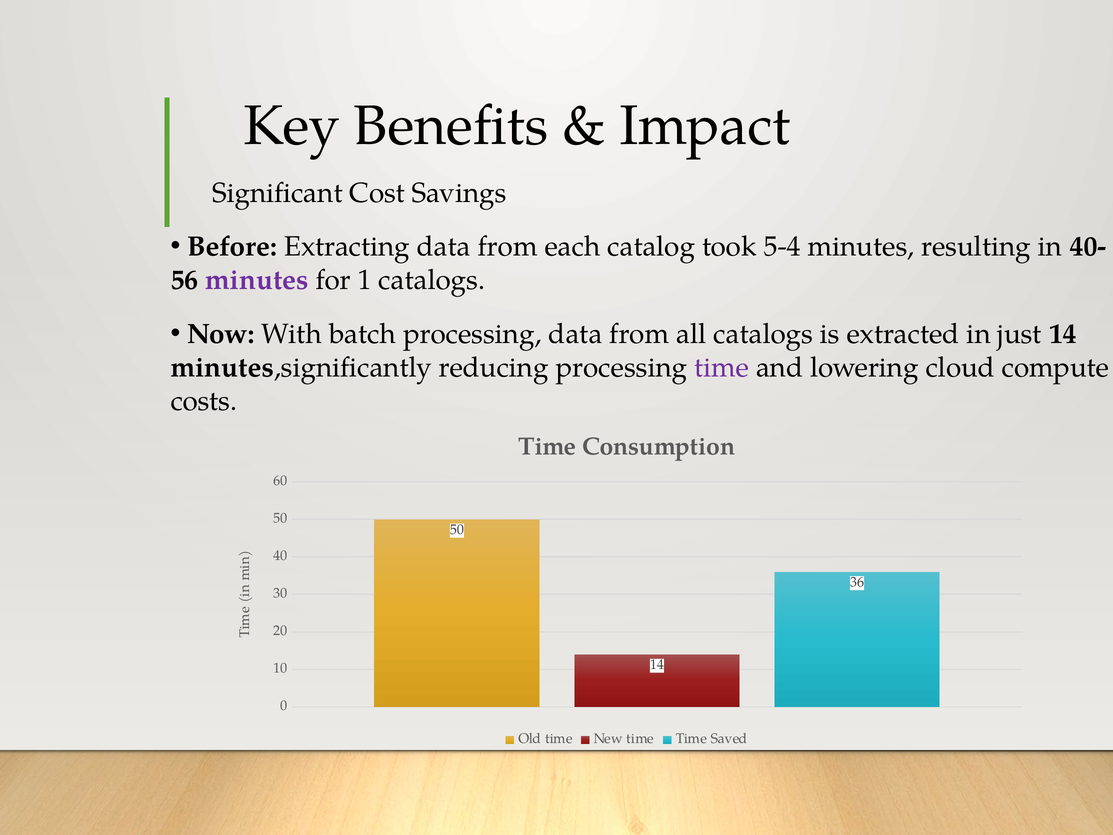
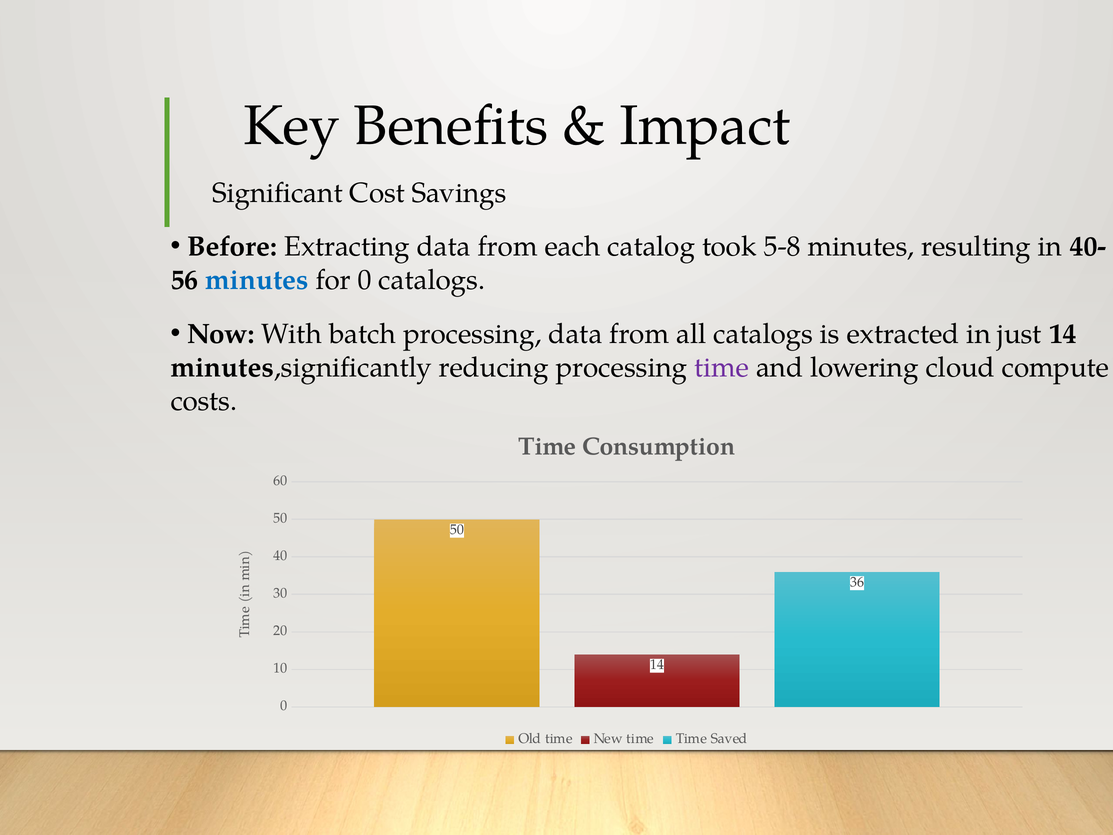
5-4: 5-4 -> 5-8
minutes at (257, 280) colour: purple -> blue
for 1: 1 -> 0
